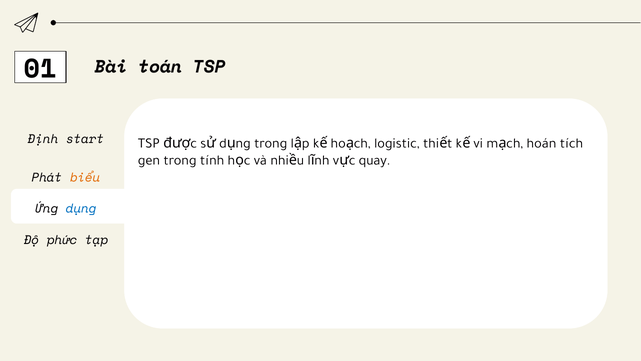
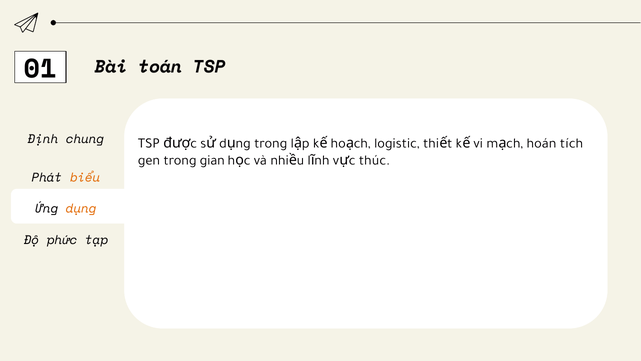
start: start -> chung
tính: tính -> gian
quay: quay -> thúc
dụng colour: blue -> orange
